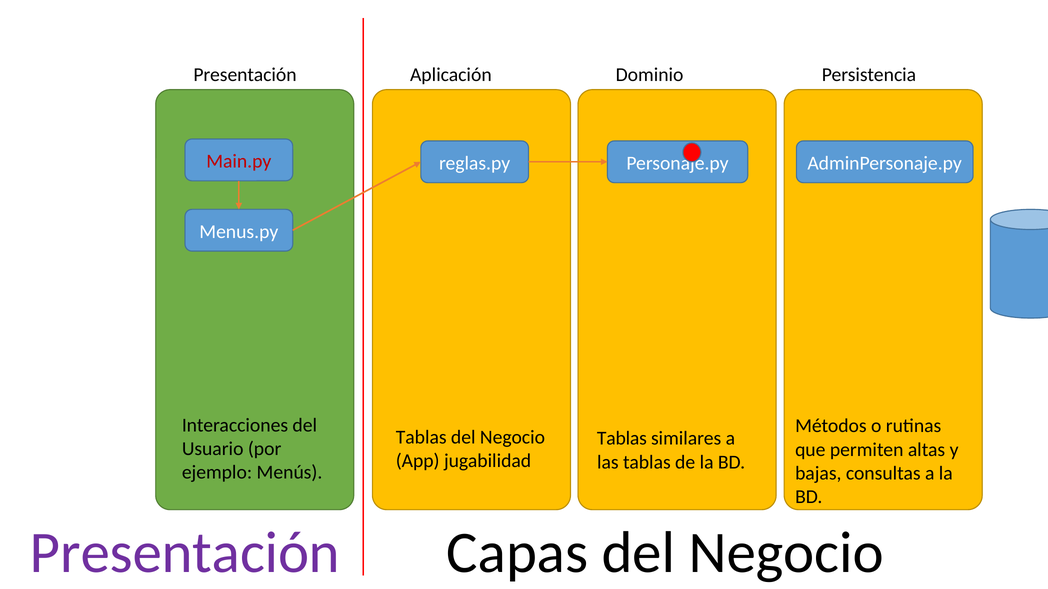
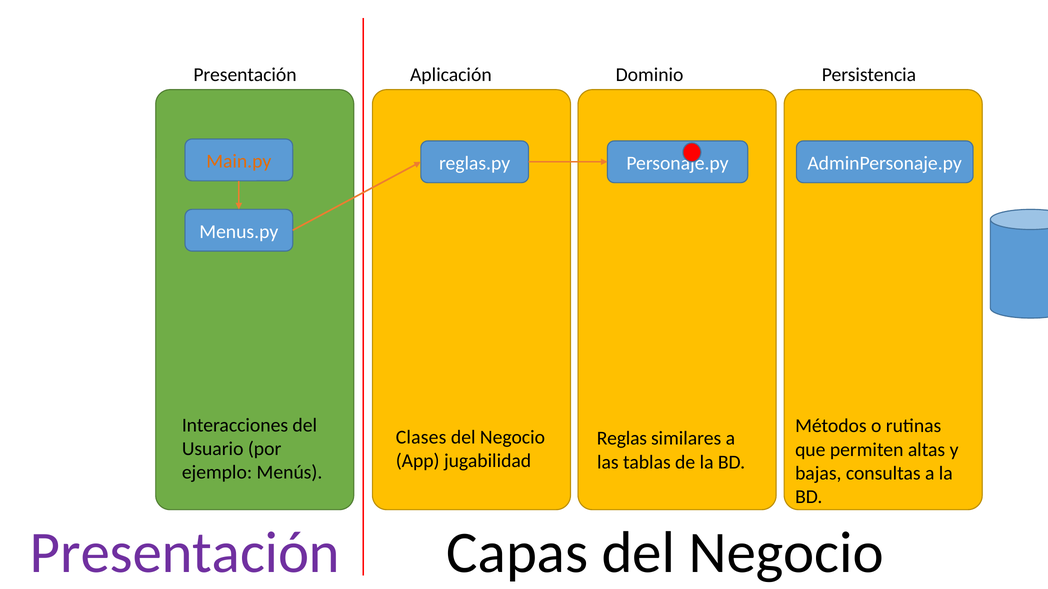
Main.py colour: red -> orange
Tablas at (421, 438): Tablas -> Clases
Tablas at (622, 439): Tablas -> Reglas
